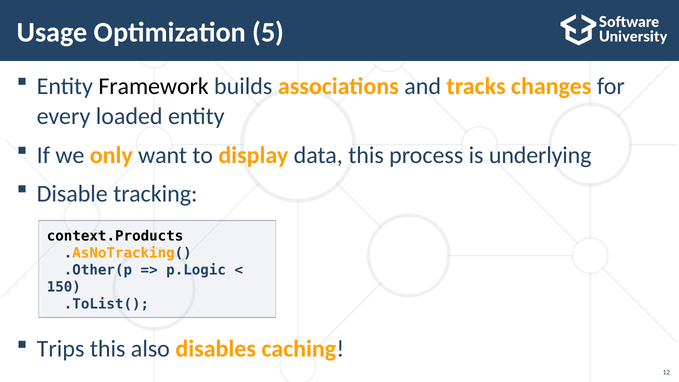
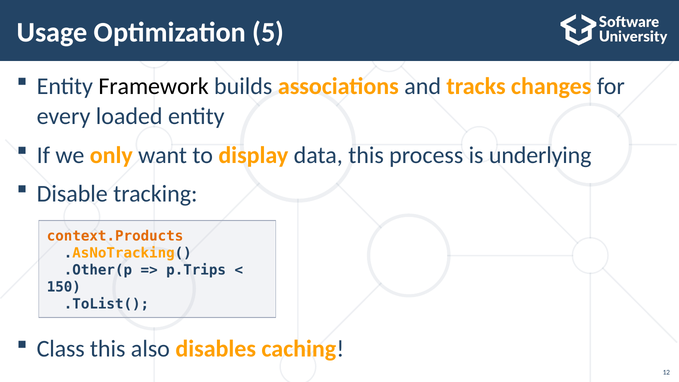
context.Products colour: black -> orange
p.Logic: p.Logic -> p.Trips
Trips: Trips -> Class
